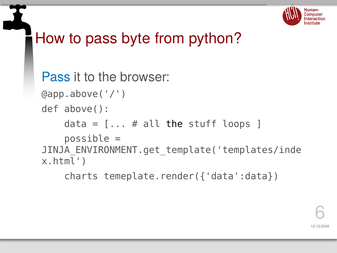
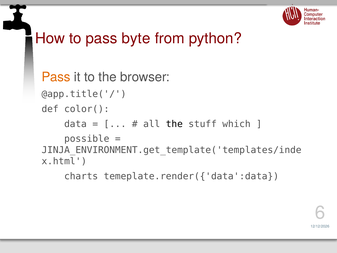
Pass at (56, 77) colour: blue -> orange
@app.above('/: @app.above('/ -> @app.title('/
above(: above( -> color(
loops: loops -> which
